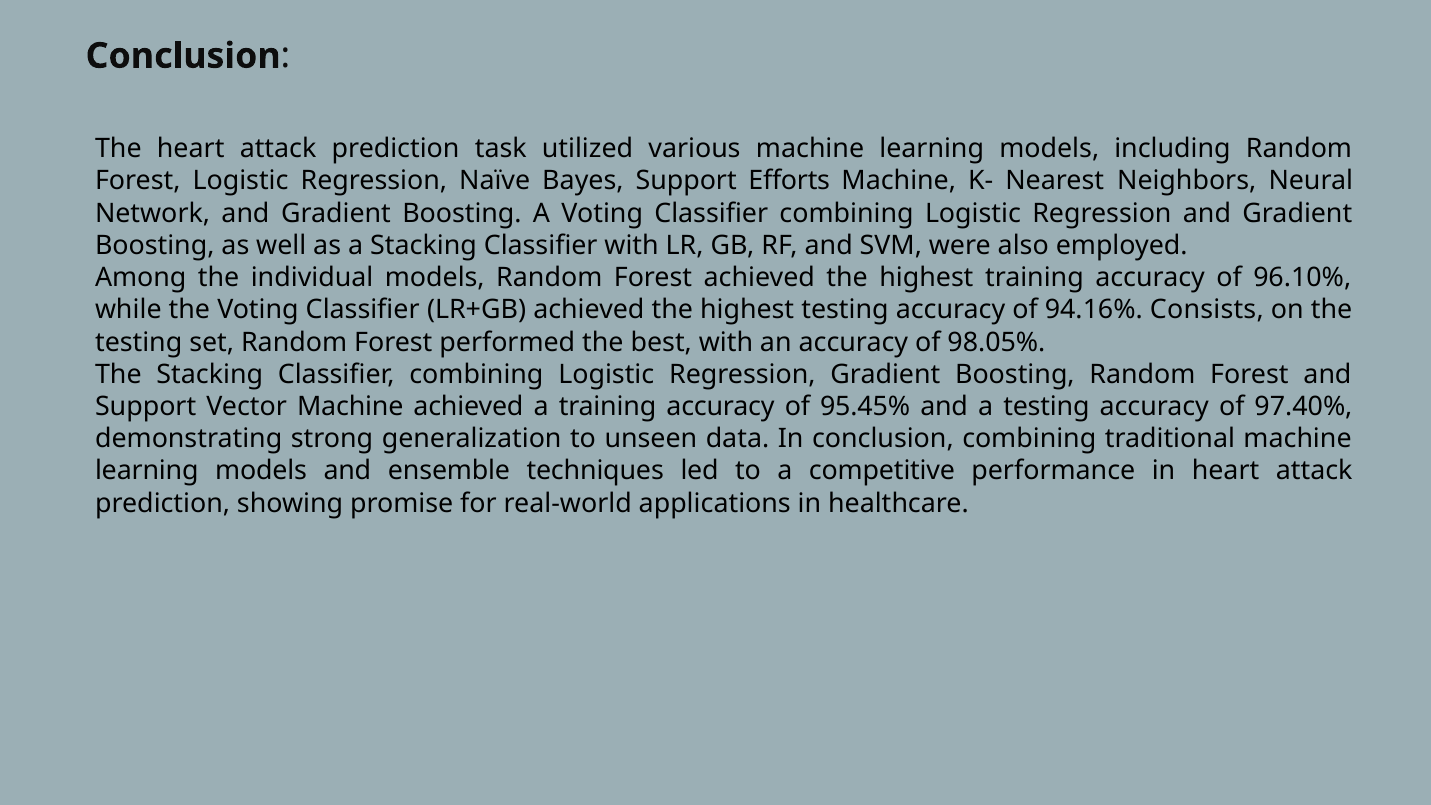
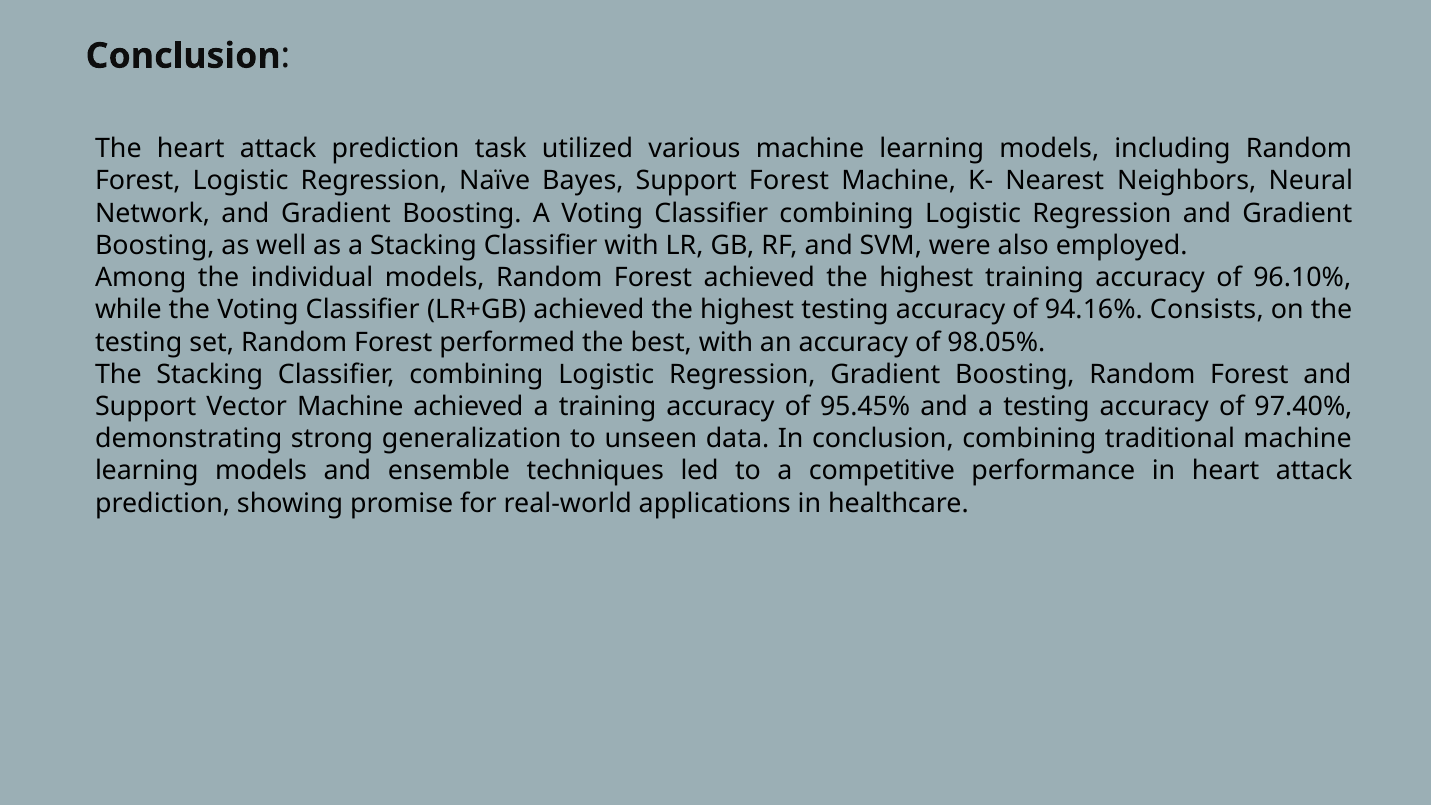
Support Efforts: Efforts -> Forest
